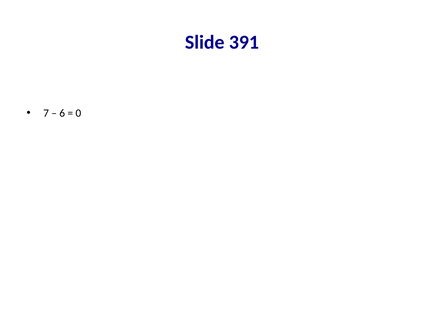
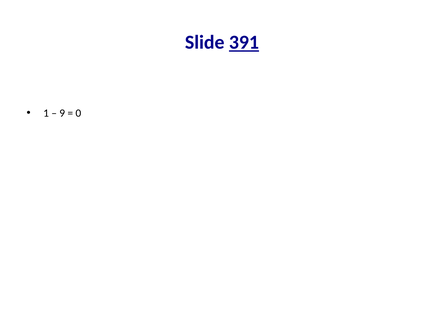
391 underline: none -> present
7: 7 -> 1
6: 6 -> 9
